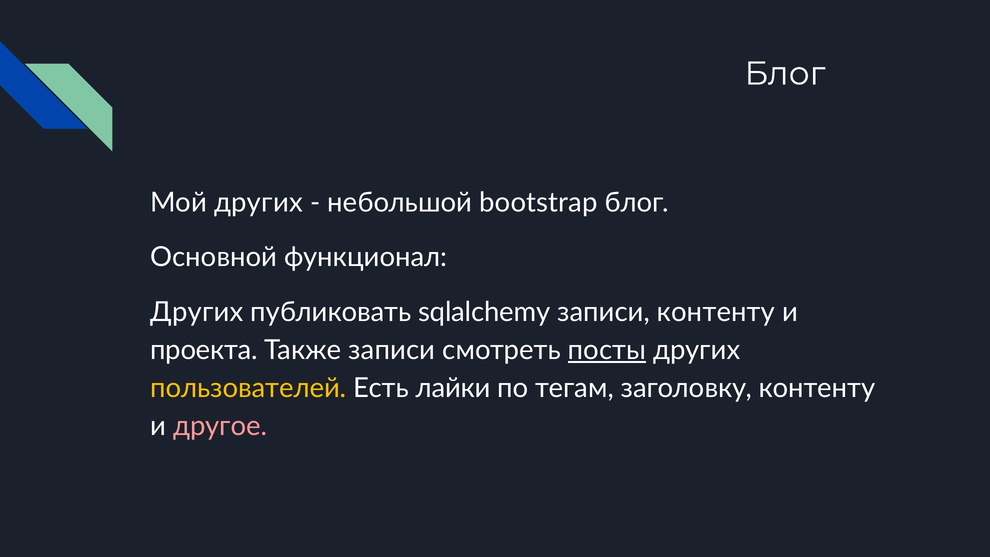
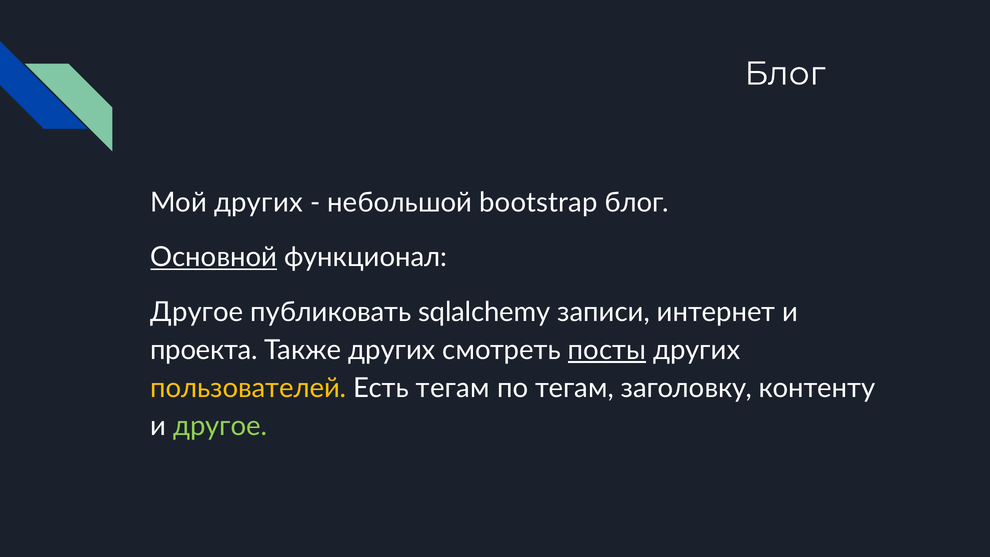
Основной underline: none -> present
Других at (197, 312): Других -> Другое
записи контенту: контенту -> интернет
Также записи: записи -> других
Есть лайки: лайки -> тегам
другое at (220, 426) colour: pink -> light green
